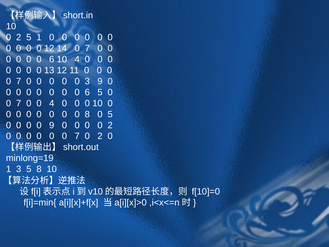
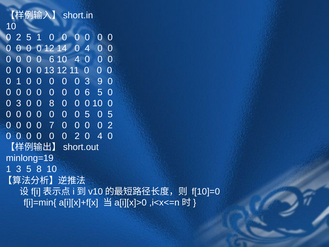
14 0 7: 7 -> 4
7 at (19, 81): 7 -> 1
7 at (19, 103): 7 -> 3
0 4: 4 -> 8
0 0 8: 8 -> 5
0 9: 9 -> 7
7 at (77, 136): 7 -> 2
2 at (100, 136): 2 -> 4
